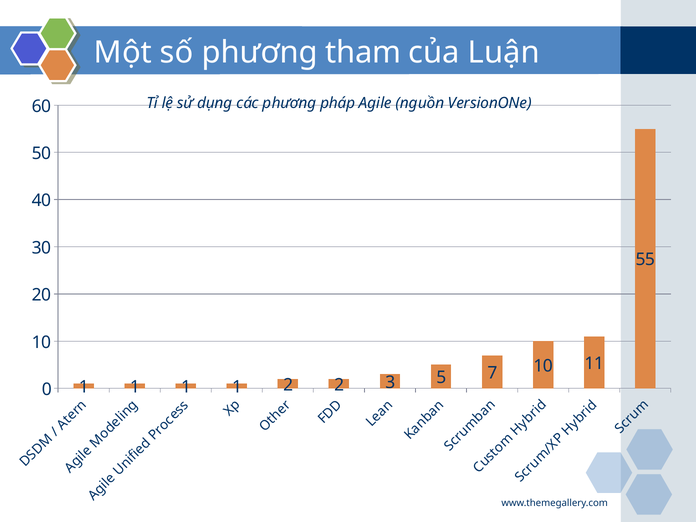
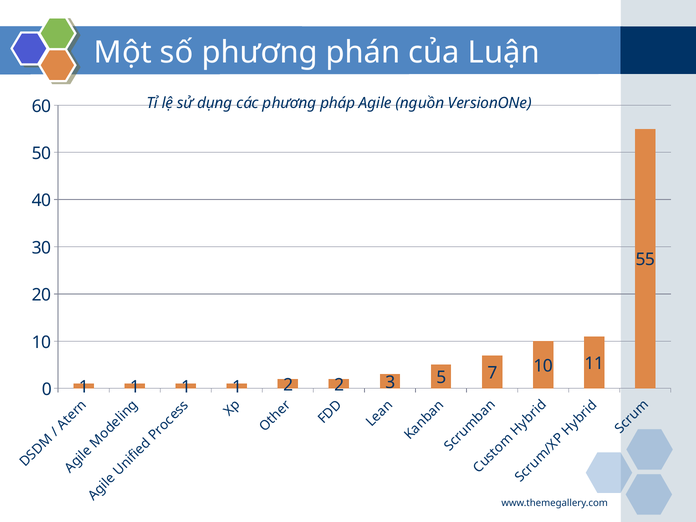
tham: tham -> phán
